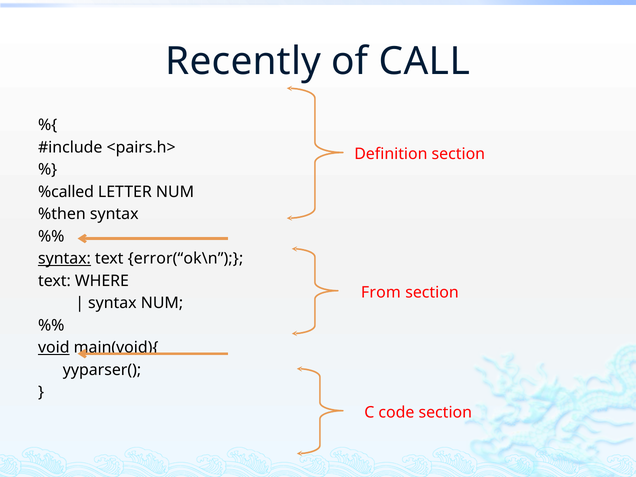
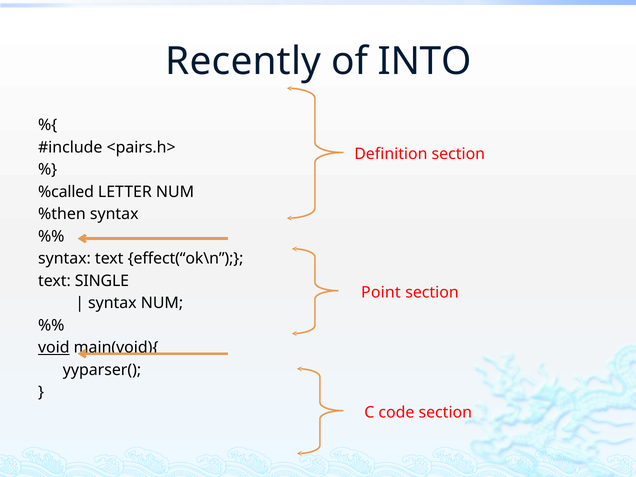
CALL: CALL -> INTO
syntax at (64, 259) underline: present -> none
error(“ok\n: error(“ok\n -> effect(“ok\n
WHERE: WHERE -> SINGLE
From: From -> Point
